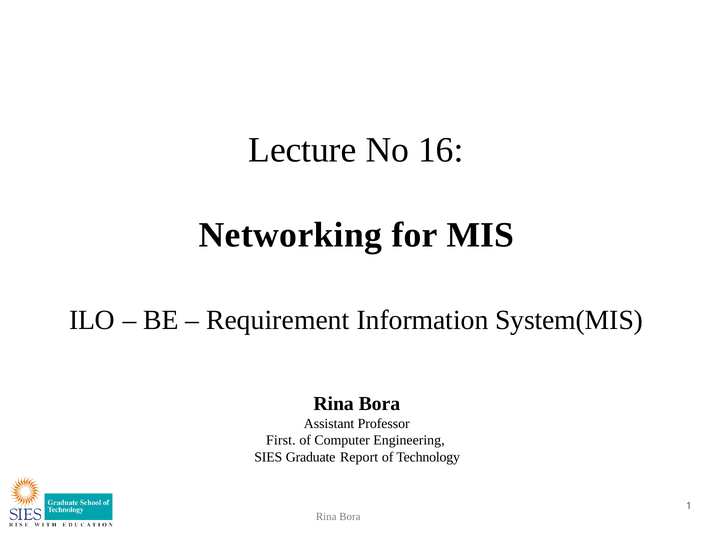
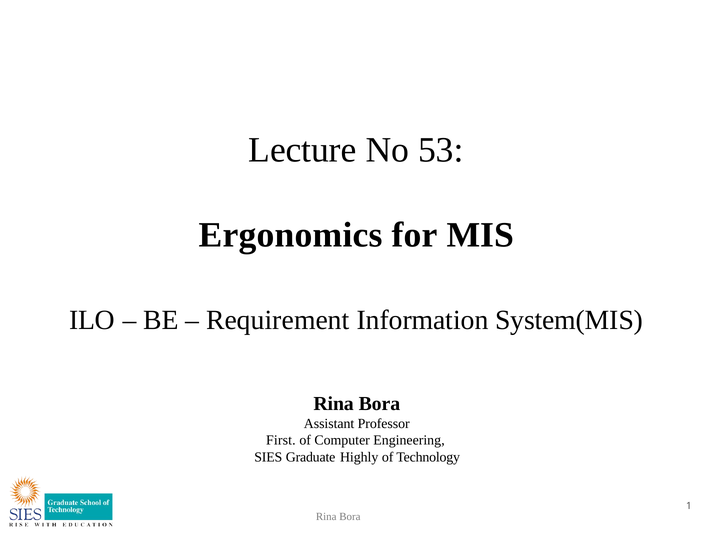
16: 16 -> 53
Networking: Networking -> Ergonomics
Report: Report -> Highly
